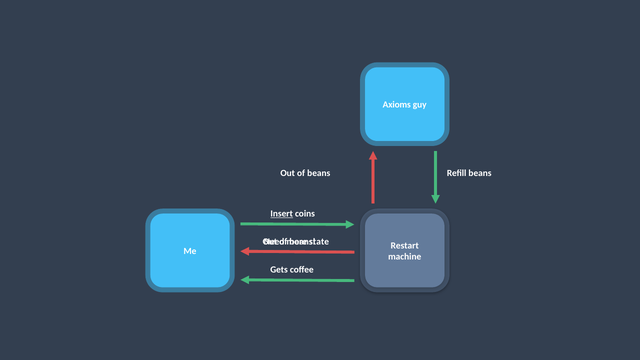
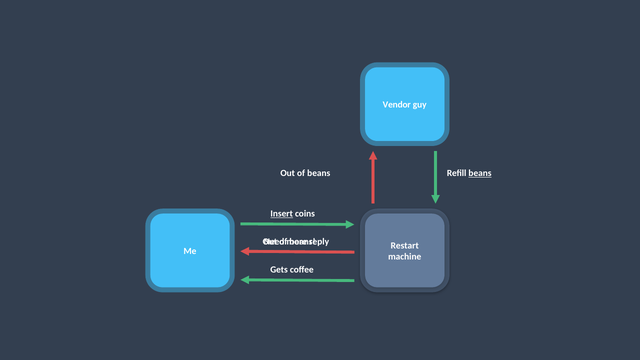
Axioms: Axioms -> Vendor
beans at (480, 173) underline: none -> present
state: state -> reply
